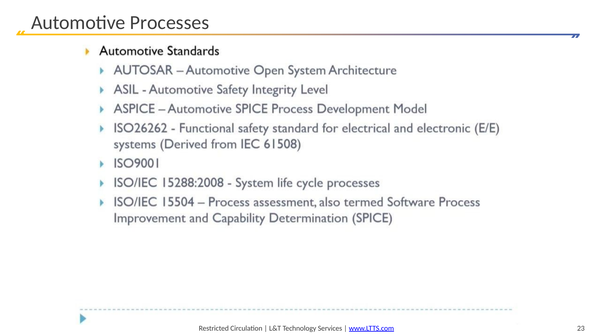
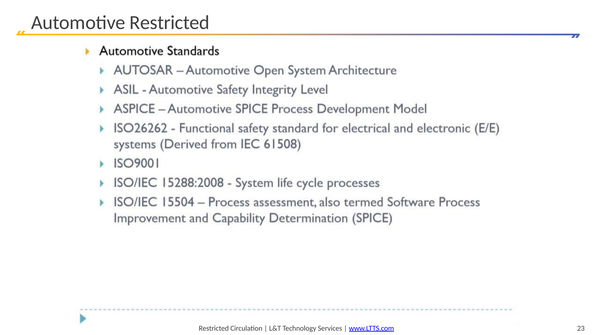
Automotive Processes: Processes -> Restricted
